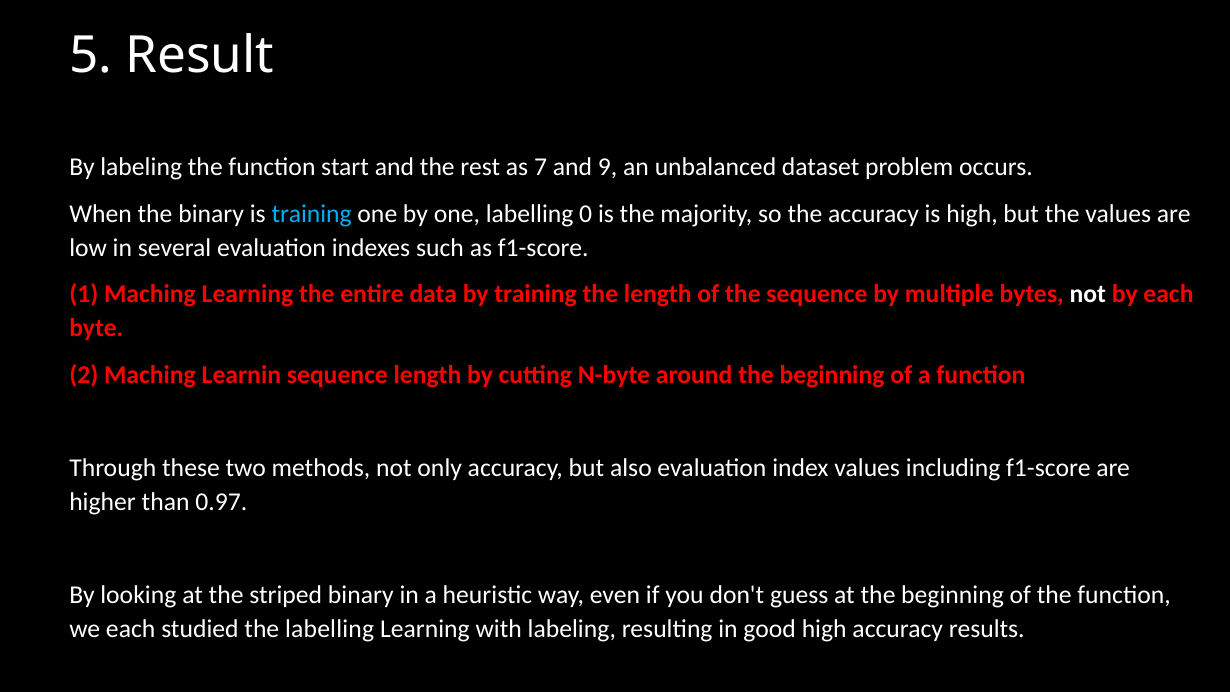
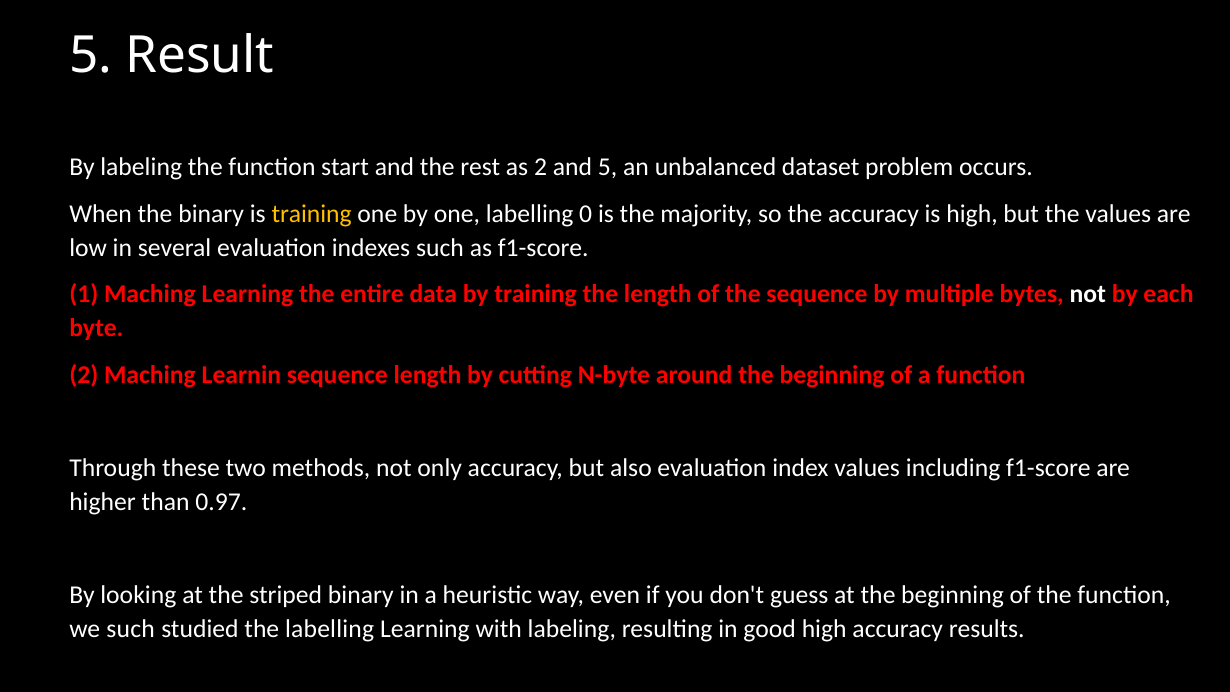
as 7: 7 -> 2
and 9: 9 -> 5
training at (312, 214) colour: light blue -> yellow
we each: each -> such
